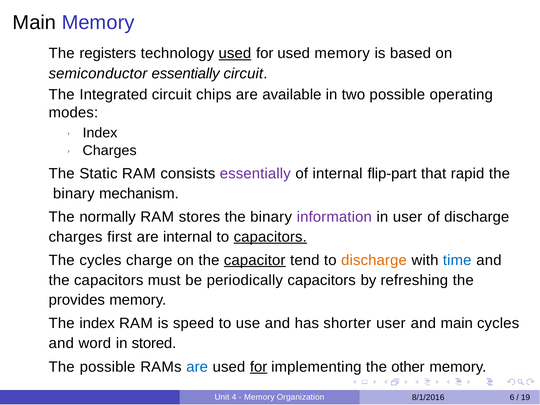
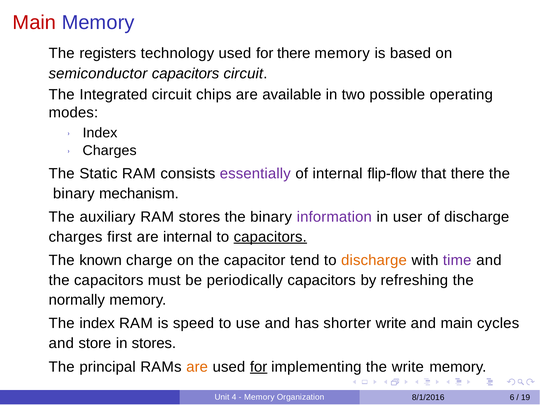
Main at (34, 23) colour: black -> red
used at (235, 53) underline: present -> none
for used: used -> there
semiconductor essentially: essentially -> capacitors
flip-part: flip-part -> flip-flow
that rapid: rapid -> there
normally: normally -> auxiliary
The cycles: cycles -> known
capacitor underline: present -> none
time colour: blue -> purple
provides: provides -> normally
shorter user: user -> write
word: word -> store
in stored: stored -> stores
The possible: possible -> principal
are at (197, 367) colour: blue -> orange
the other: other -> write
